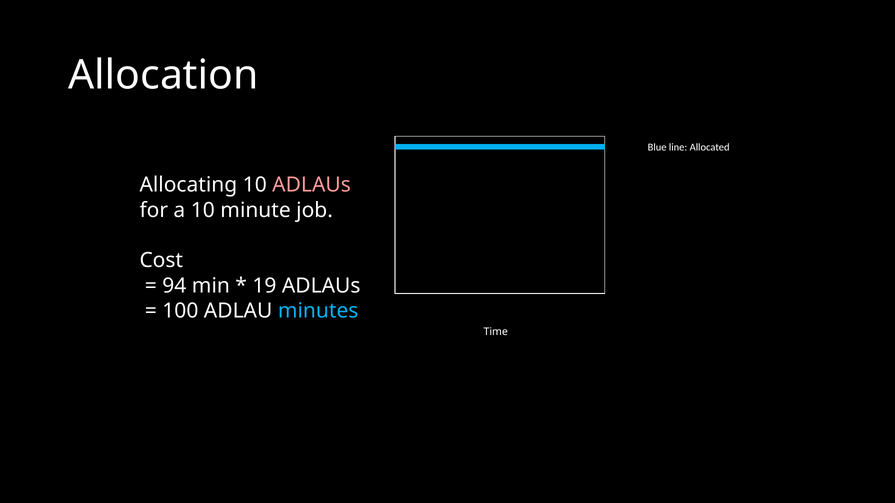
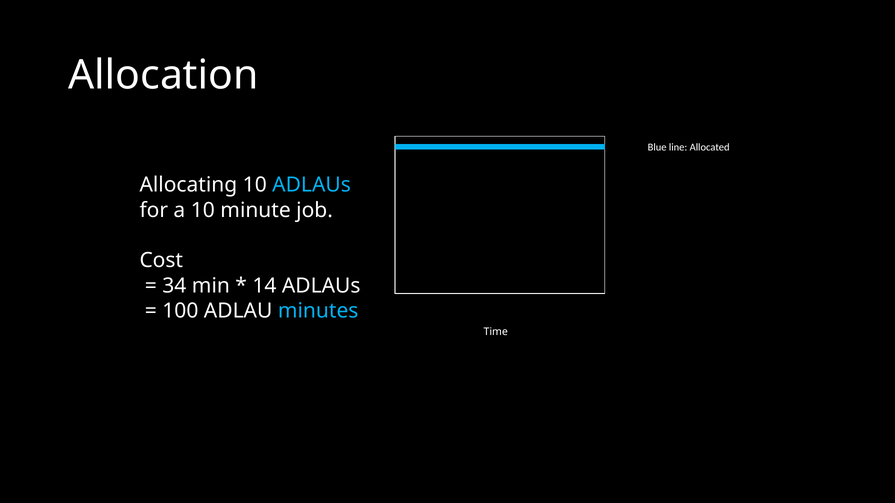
ADLAUs at (312, 185) colour: pink -> light blue
94: 94 -> 34
19: 19 -> 14
